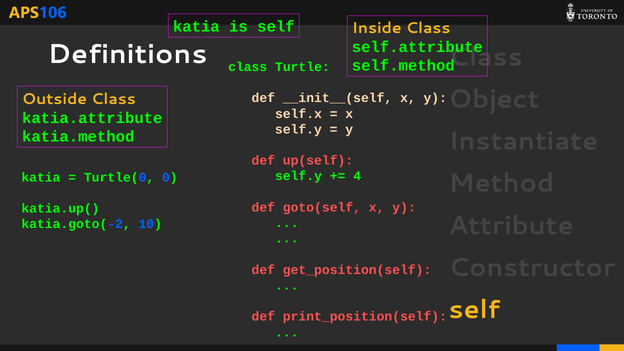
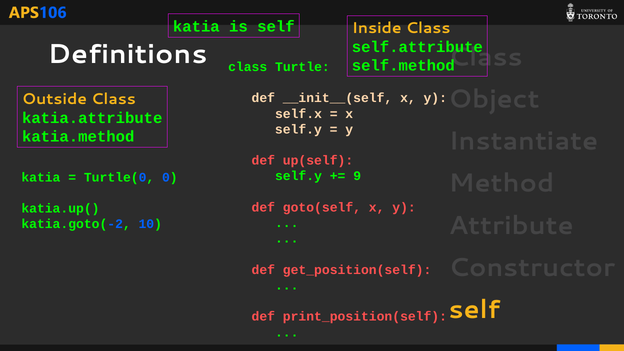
4: 4 -> 9
